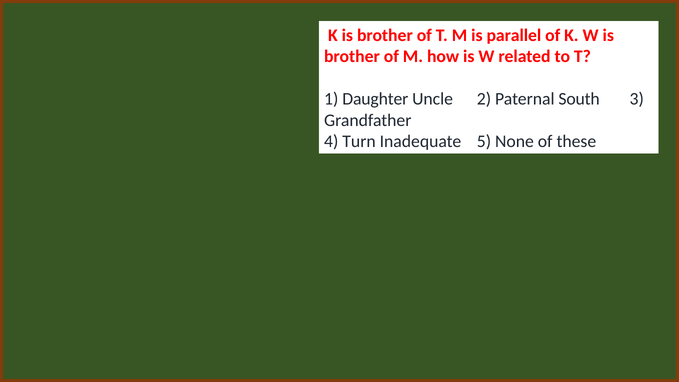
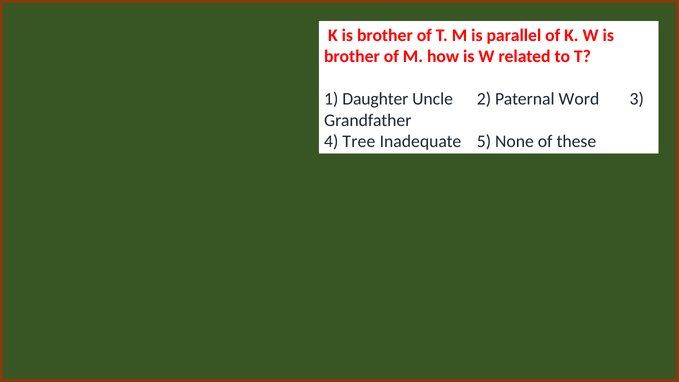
South: South -> Word
Turn: Turn -> Tree
